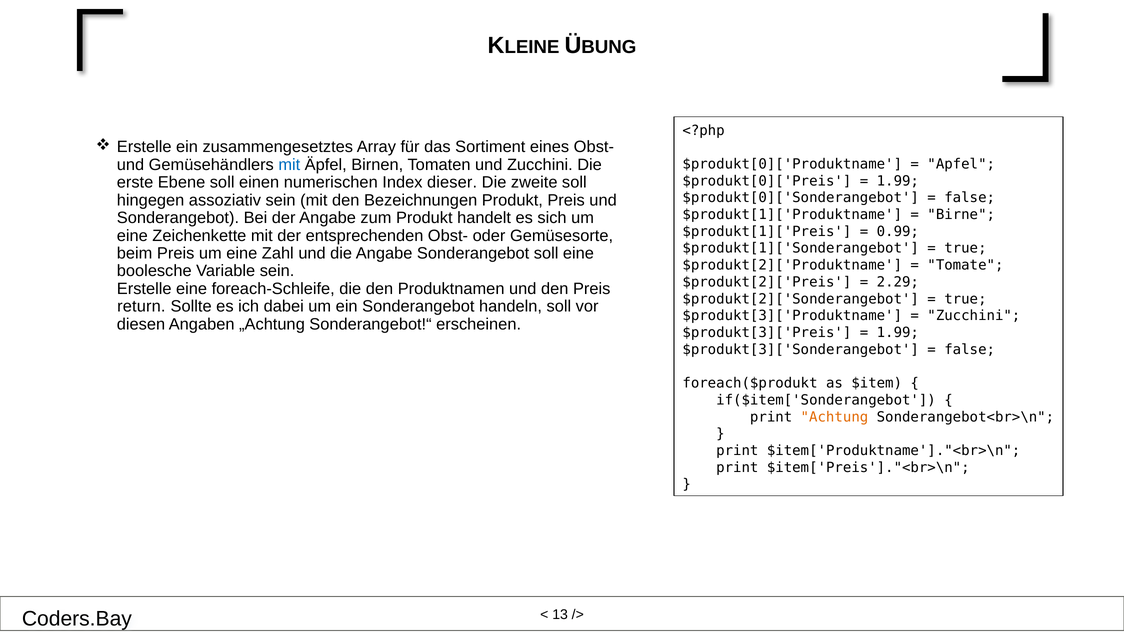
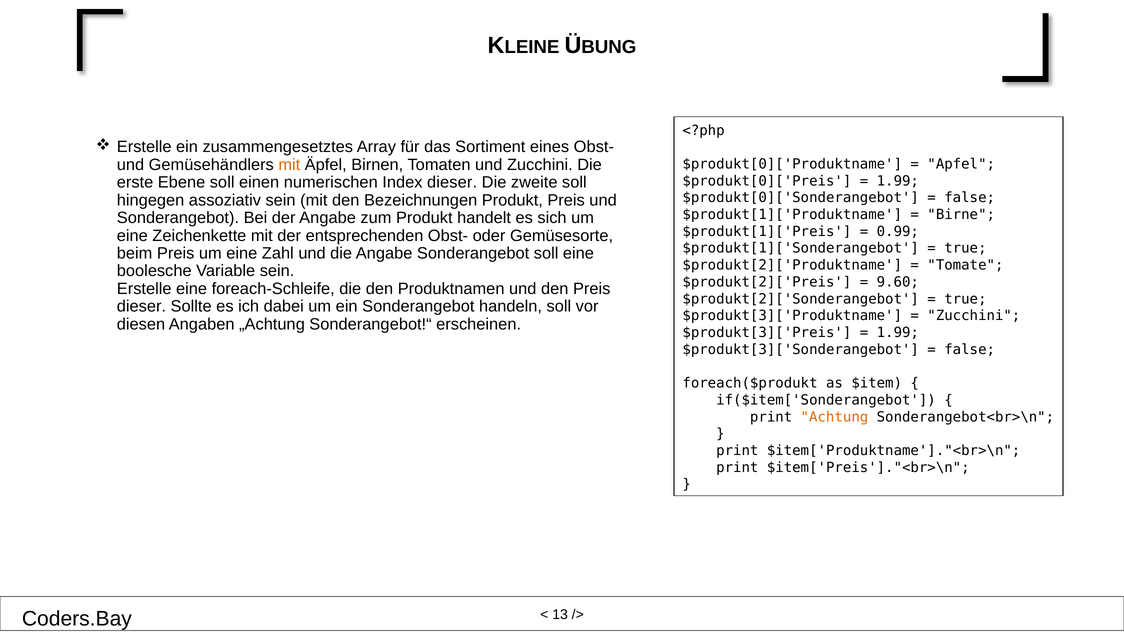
mit at (289, 165) colour: blue -> orange
2.29: 2.29 -> 9.60
return at (141, 307): return -> dieser
